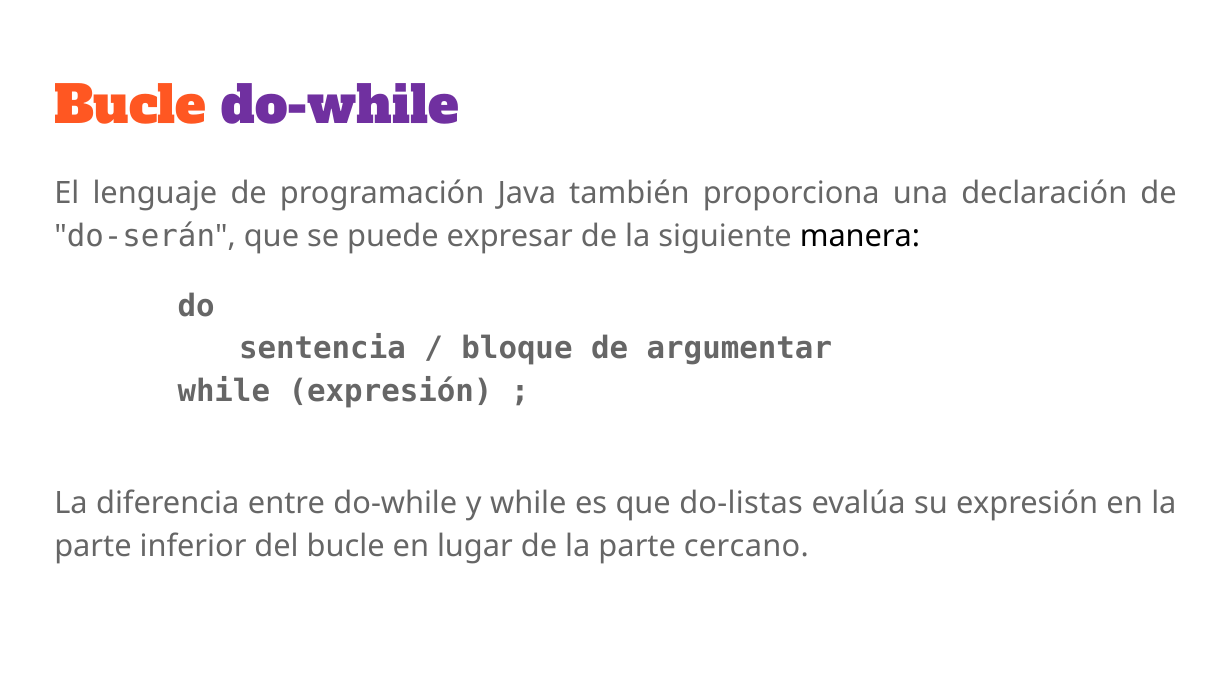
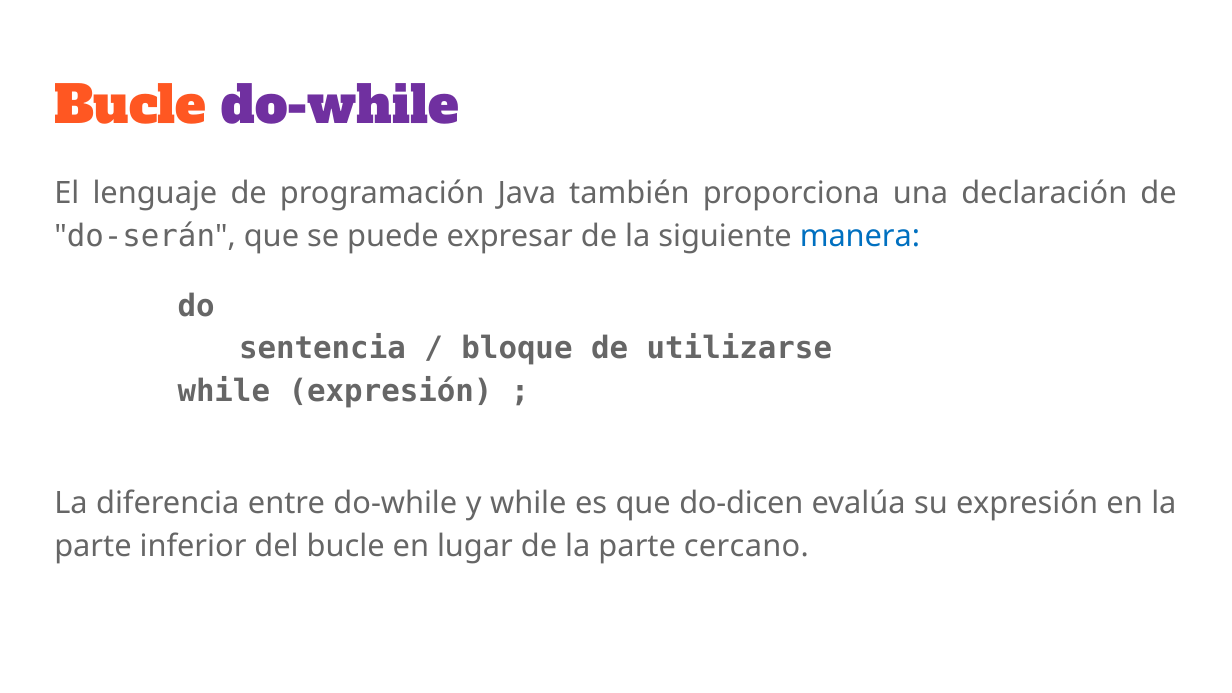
manera colour: black -> blue
argumentar: argumentar -> utilizarse
do-listas: do-listas -> do-dicen
